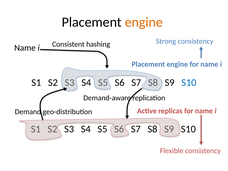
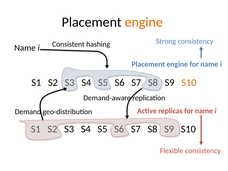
S10 at (189, 83) colour: blue -> orange
